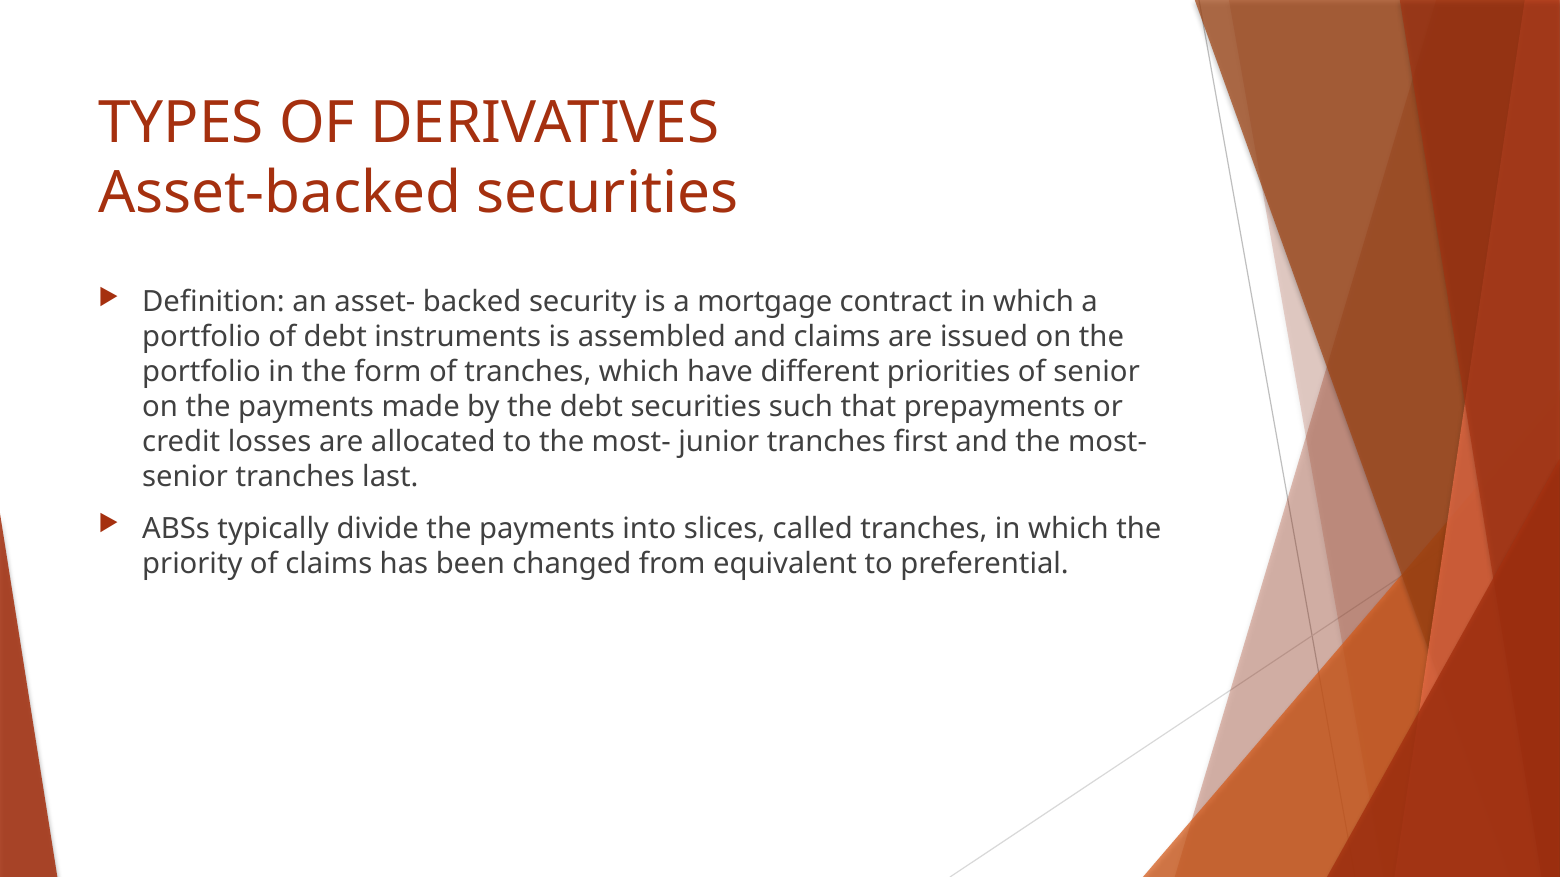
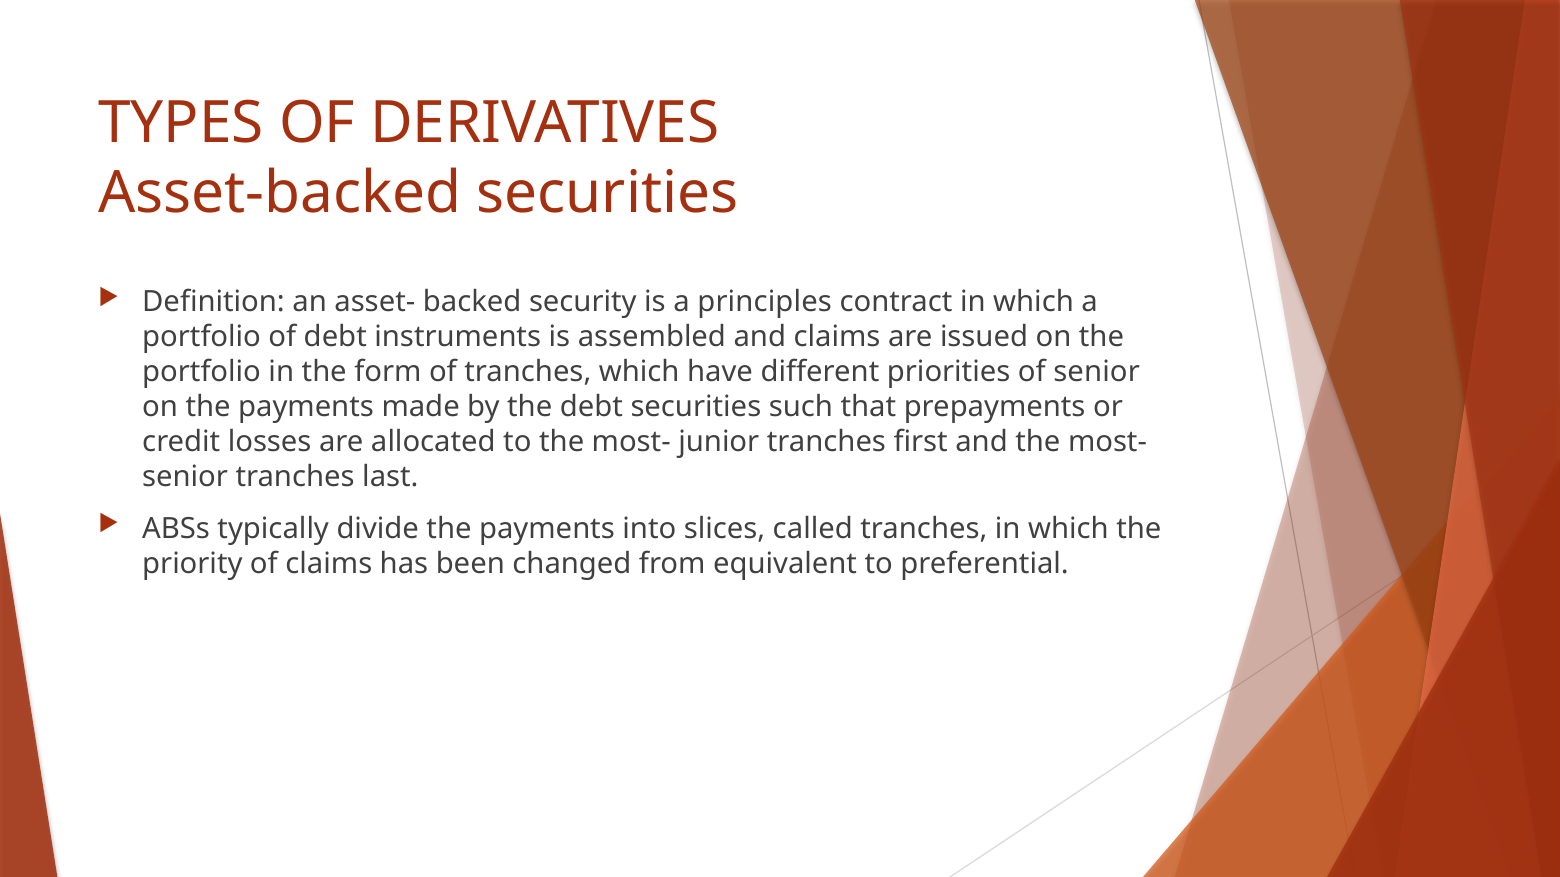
mortgage: mortgage -> principles
